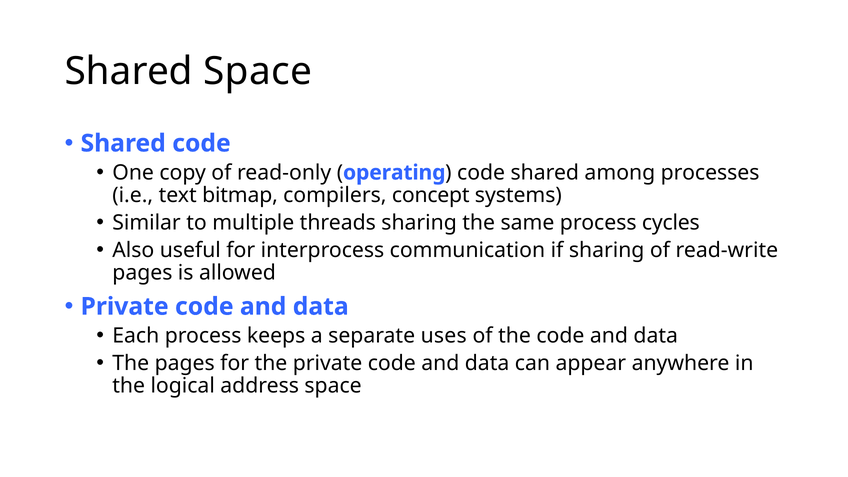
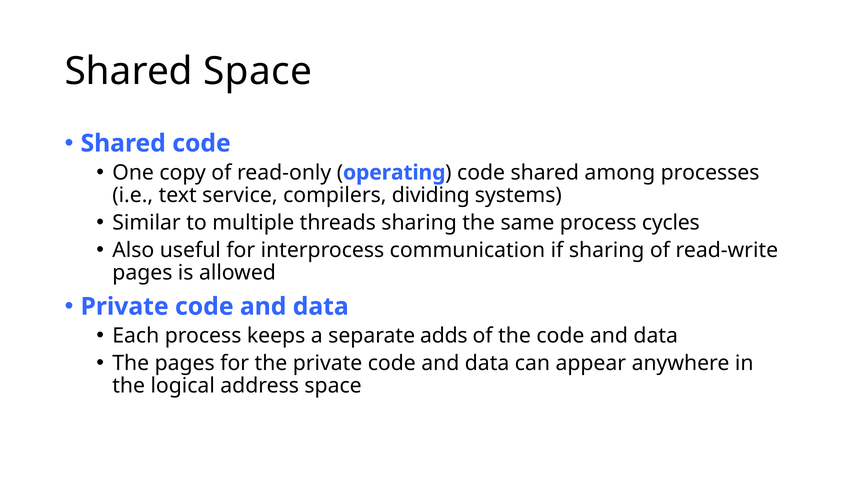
bitmap: bitmap -> service
concept: concept -> dividing
uses: uses -> adds
